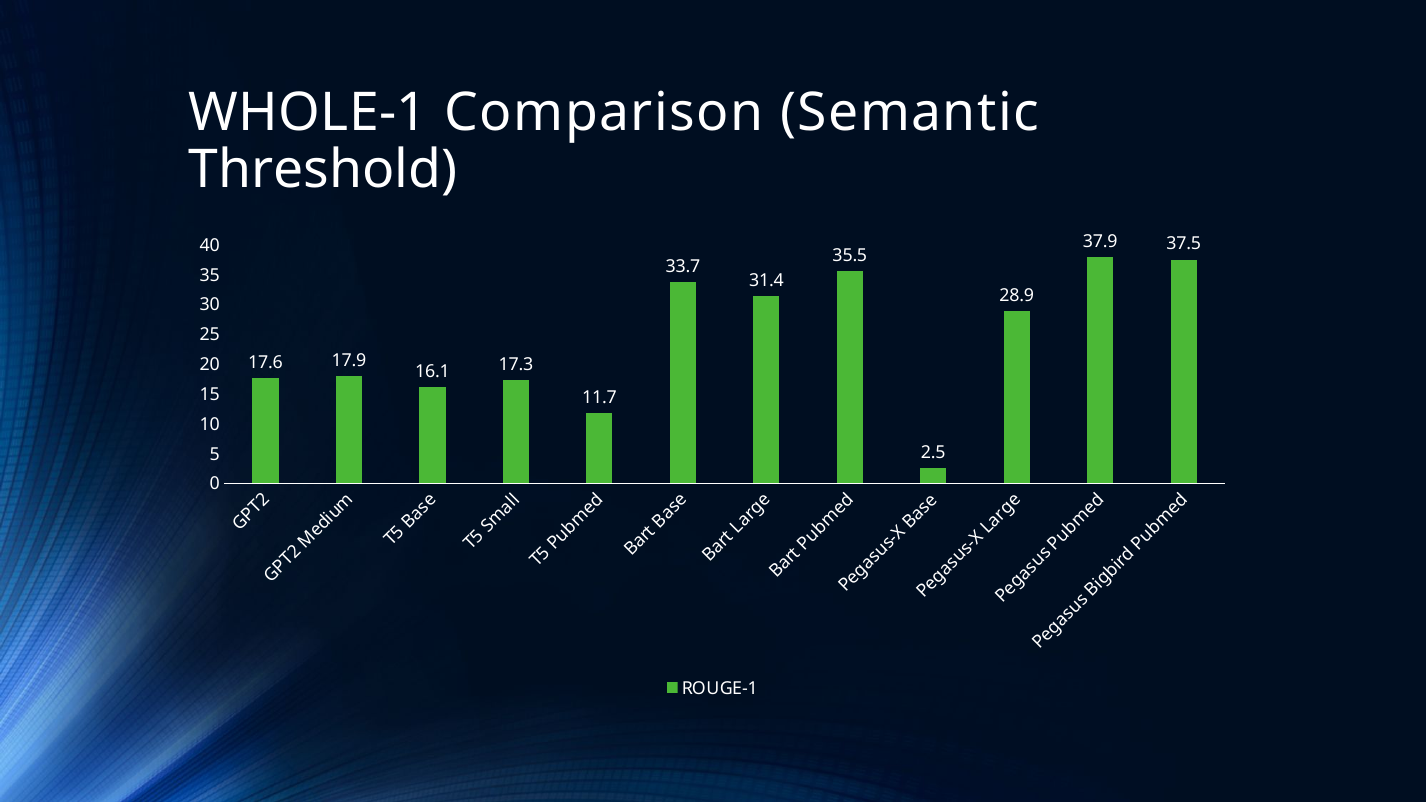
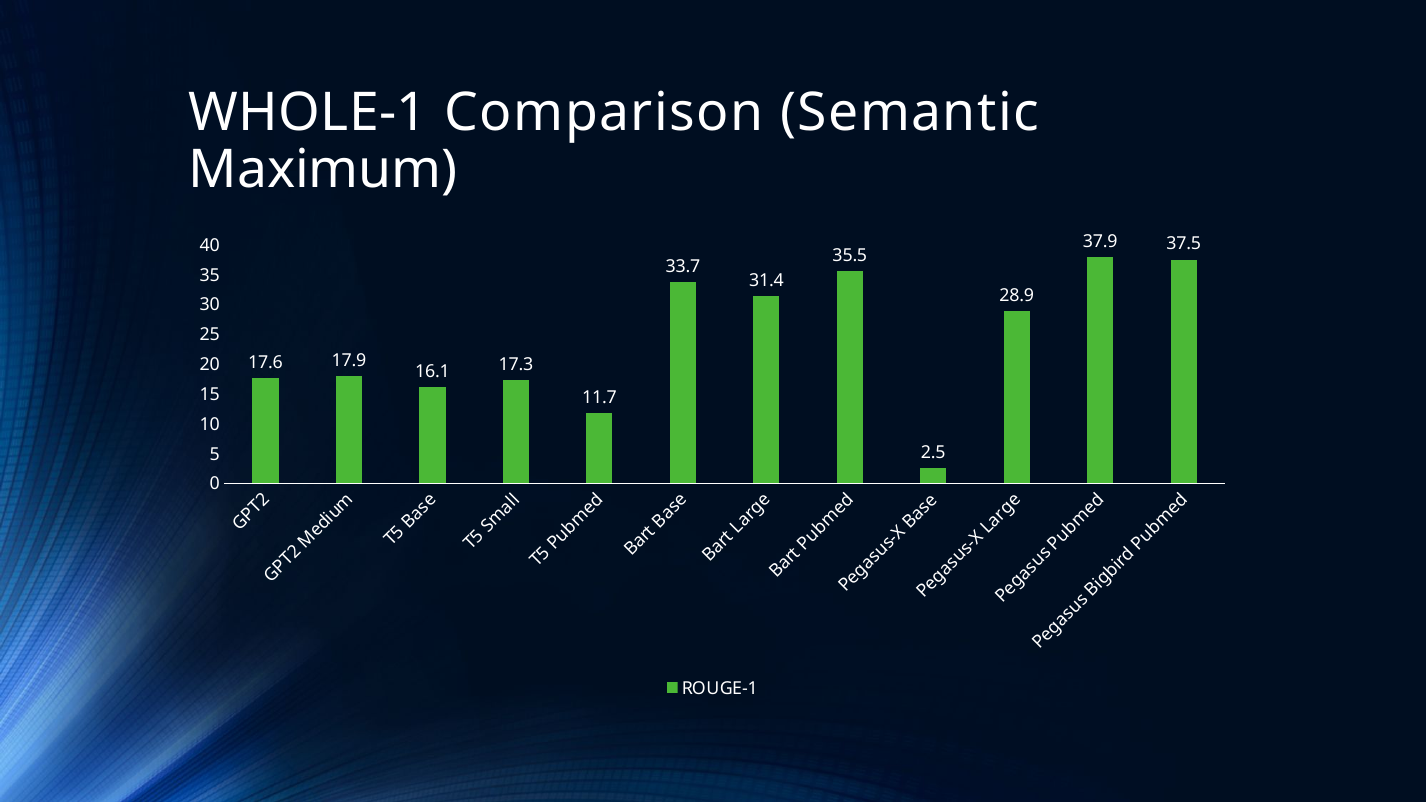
Threshold: Threshold -> Maximum
